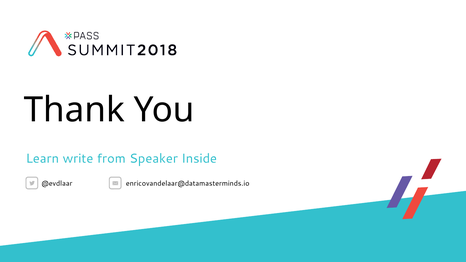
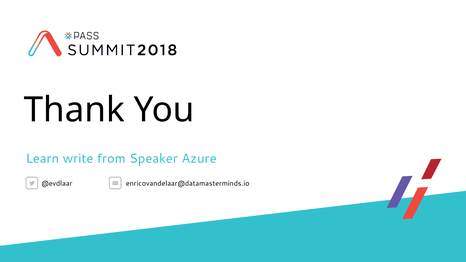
Inside: Inside -> Azure
